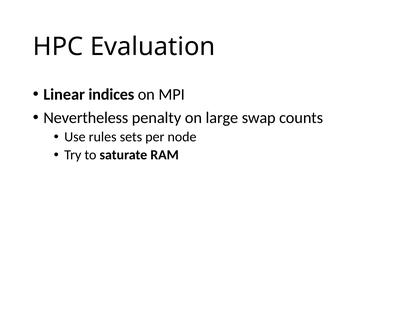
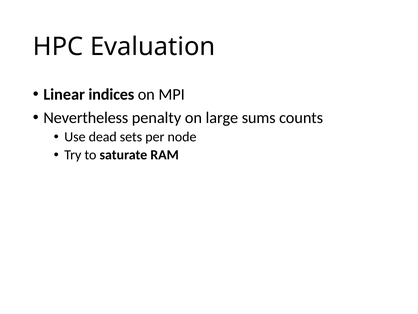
swap: swap -> sums
rules: rules -> dead
